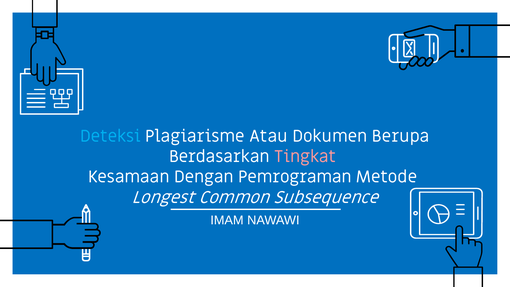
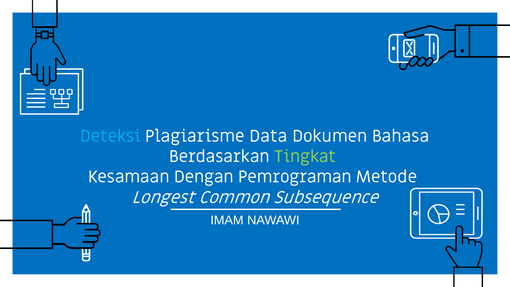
Atau: Atau -> Data
Berupa: Berupa -> Bahasa
Tingkat colour: pink -> light green
